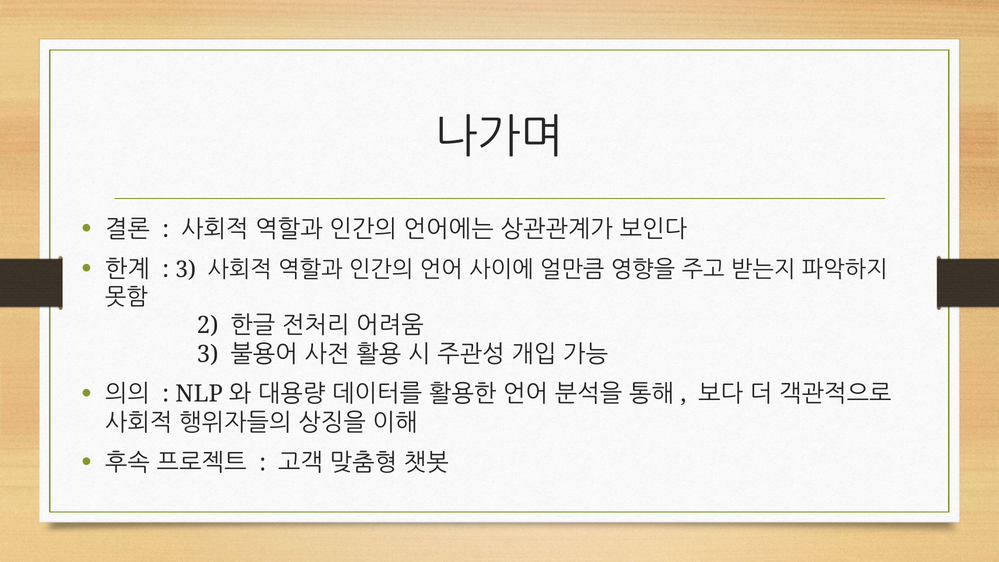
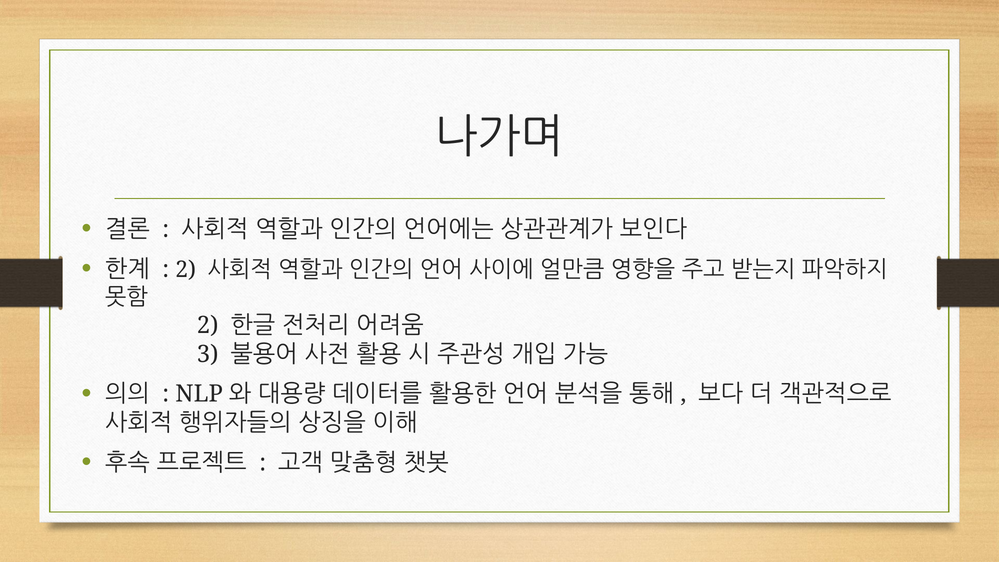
3 at (186, 270): 3 -> 2
